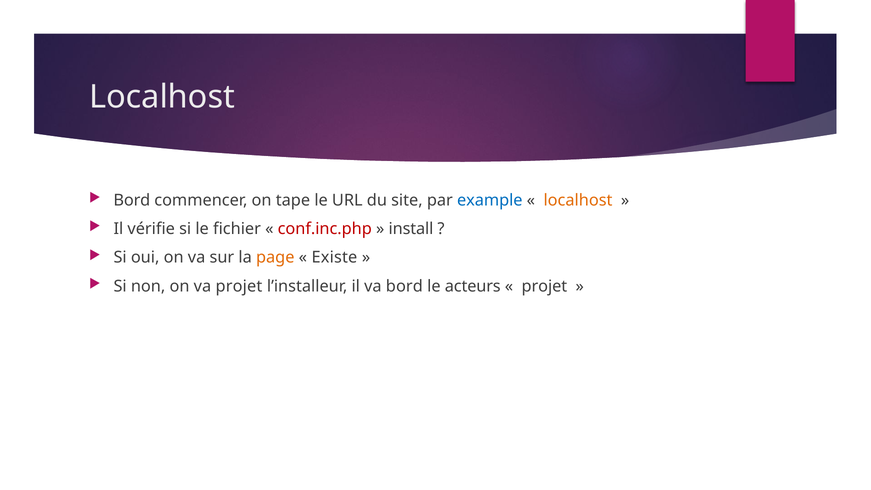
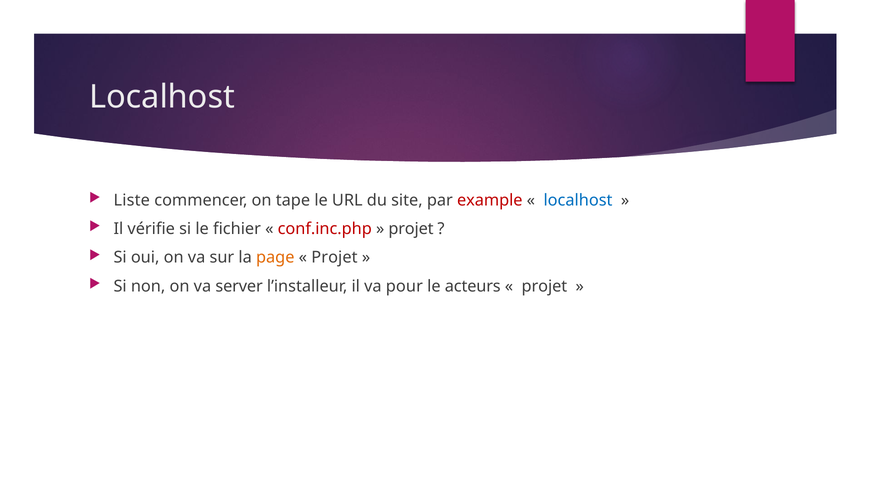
Bord at (132, 200): Bord -> Liste
example colour: blue -> red
localhost at (578, 200) colour: orange -> blue
install at (411, 229): install -> projet
Existe at (334, 258): Existe -> Projet
va projet: projet -> server
va bord: bord -> pour
